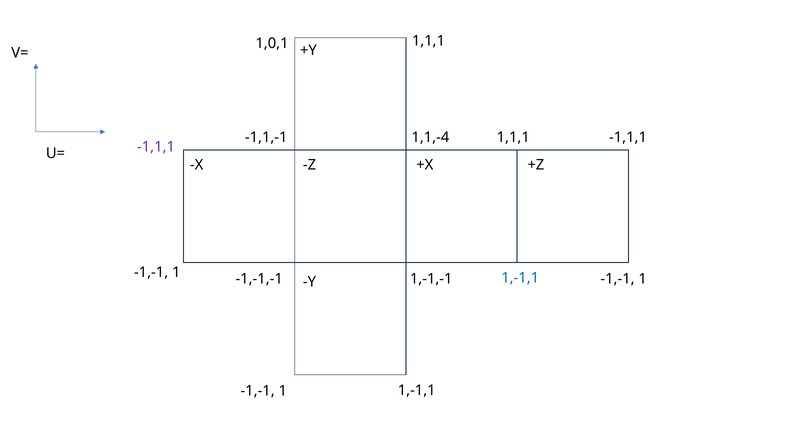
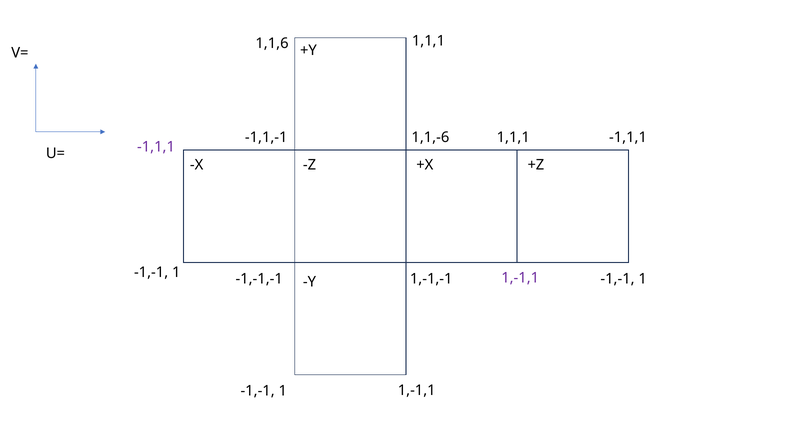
1,0,1: 1,0,1 -> 1,1,6
1,1,-4: 1,1,-4 -> 1,1,-6
1,-1,1 at (520, 278) colour: blue -> purple
